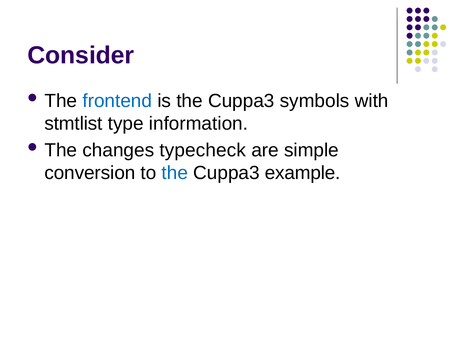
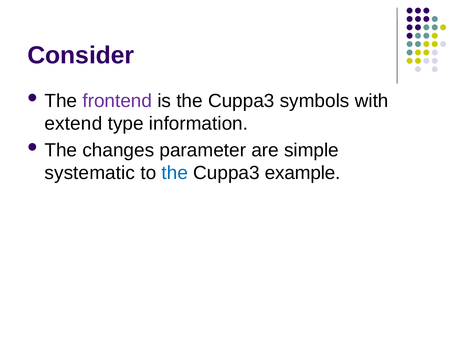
frontend colour: blue -> purple
stmtlist: stmtlist -> extend
typecheck: typecheck -> parameter
conversion: conversion -> systematic
